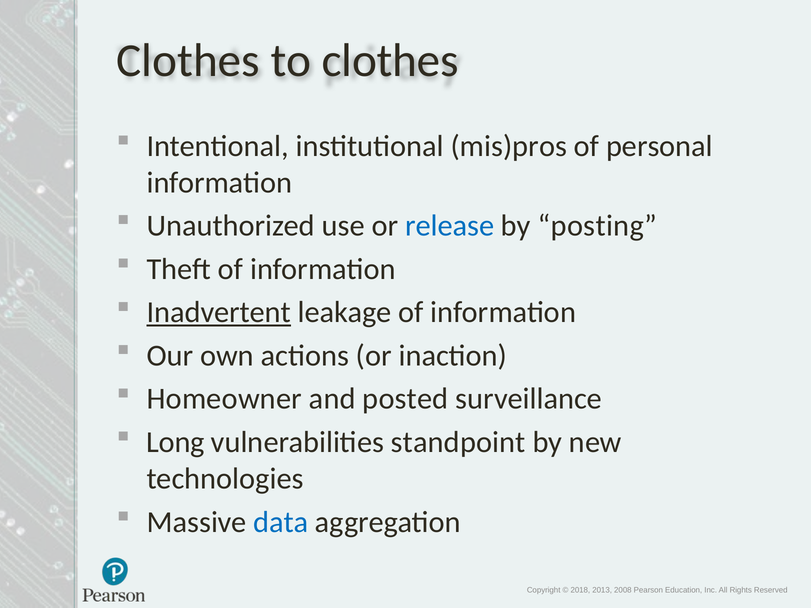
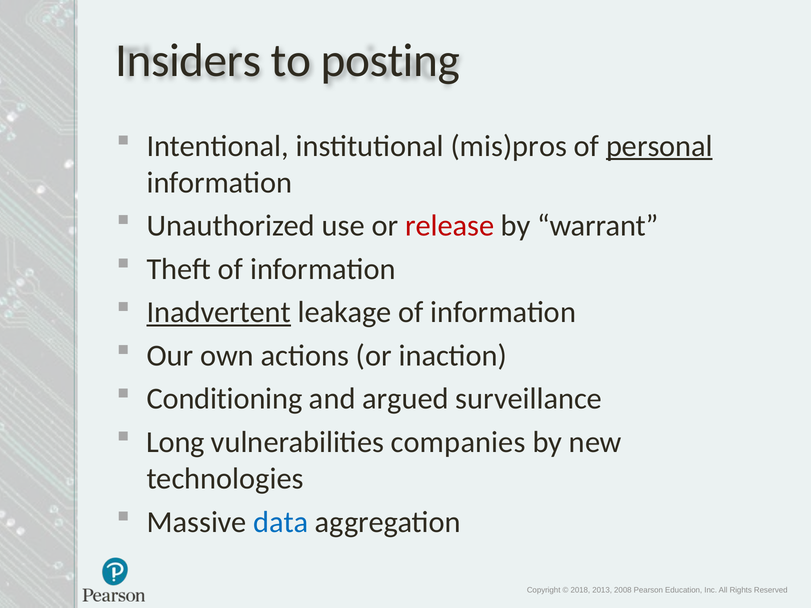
Clothes at (188, 61): Clothes -> Insiders
to clothes: clothes -> posting
personal underline: none -> present
release colour: blue -> red
posting: posting -> warrant
Homeowner: Homeowner -> Conditioning
posted: posted -> argued
standpoint: standpoint -> companies
